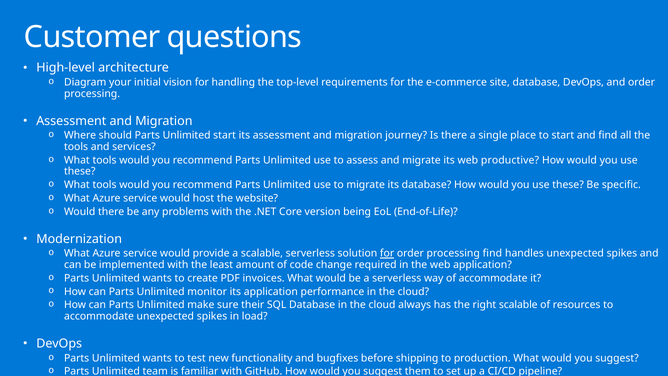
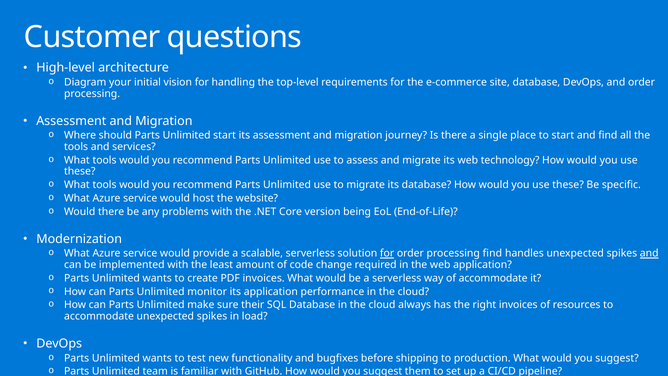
productive: productive -> technology
and at (649, 253) underline: none -> present
right scalable: scalable -> invoices
